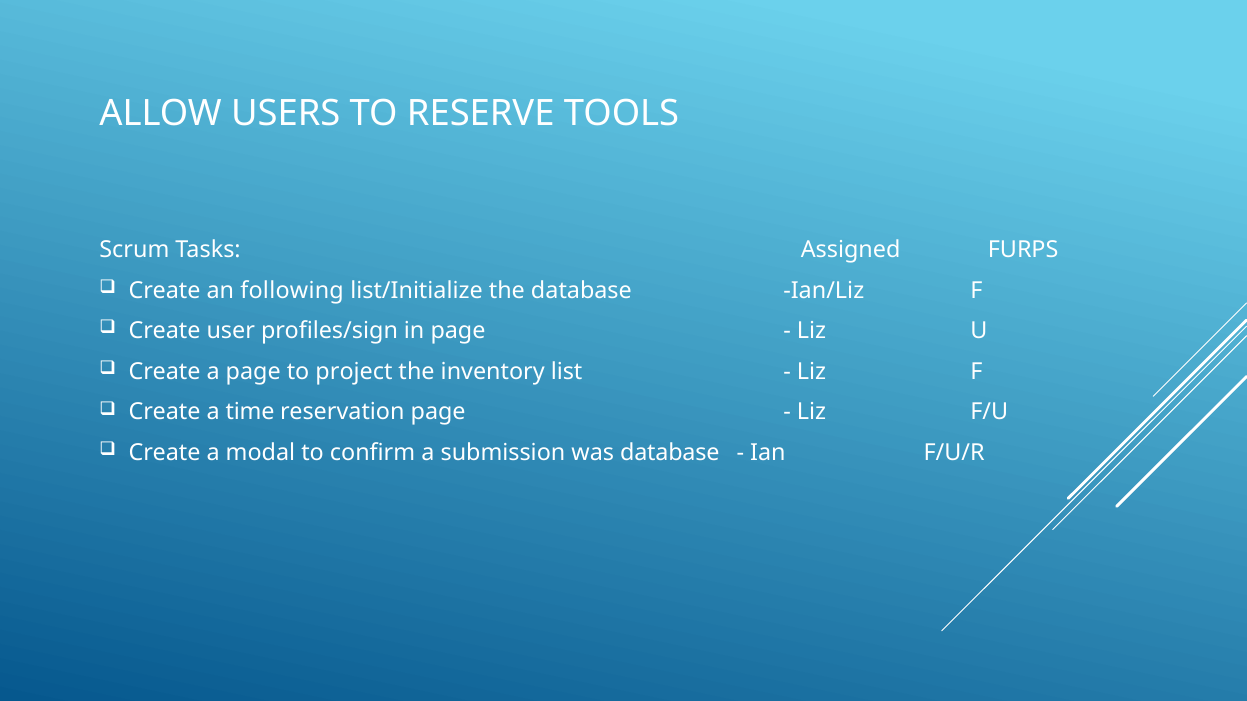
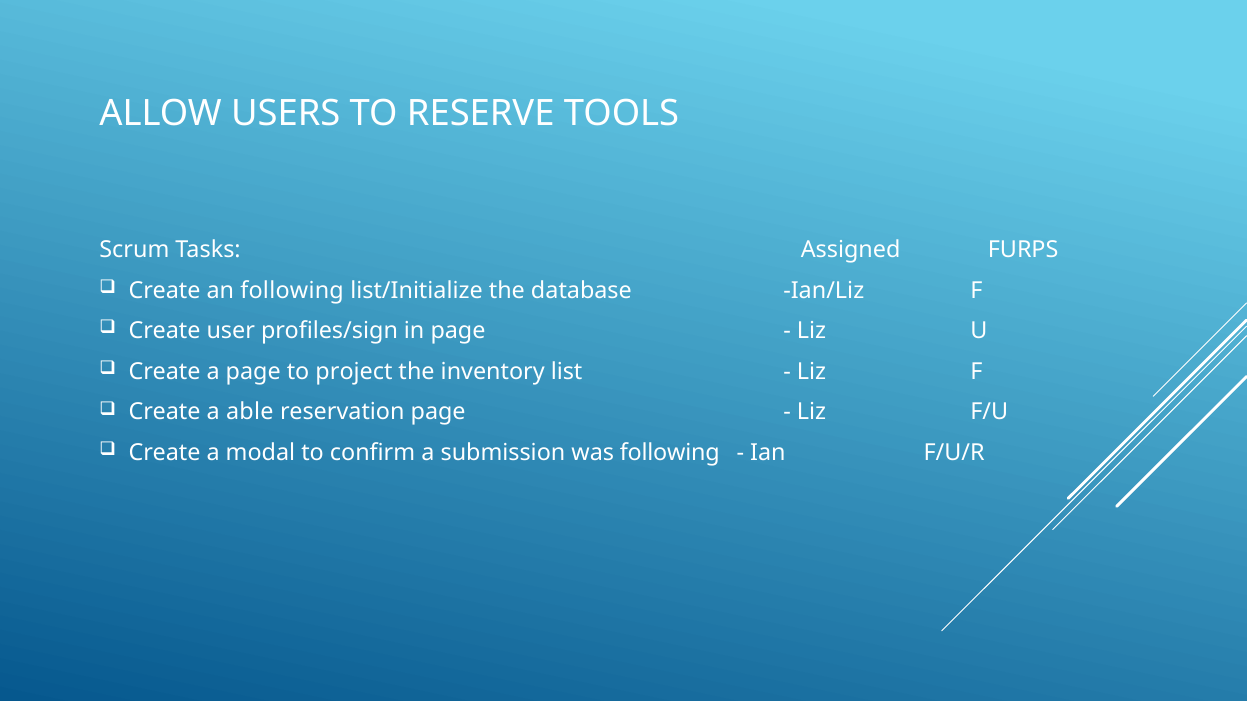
time: time -> able
was database: database -> following
